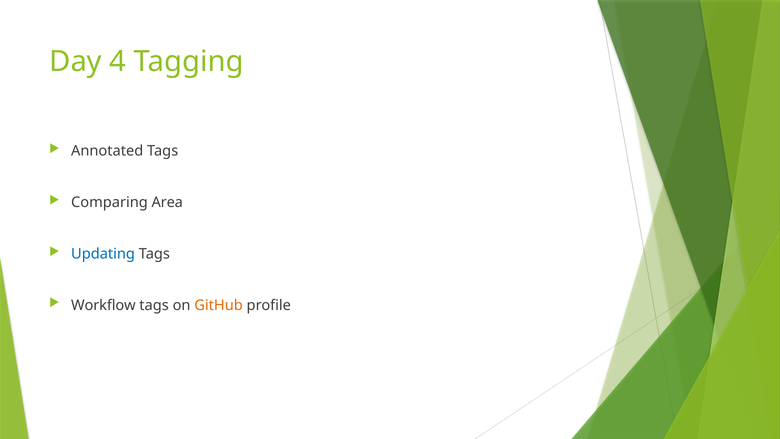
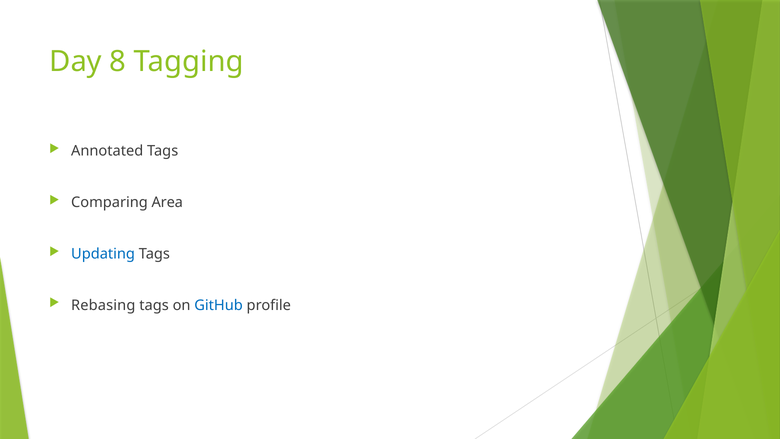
4: 4 -> 8
Workflow: Workflow -> Rebasing
GitHub colour: orange -> blue
